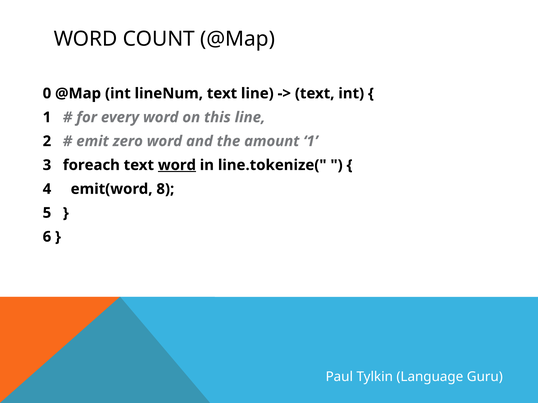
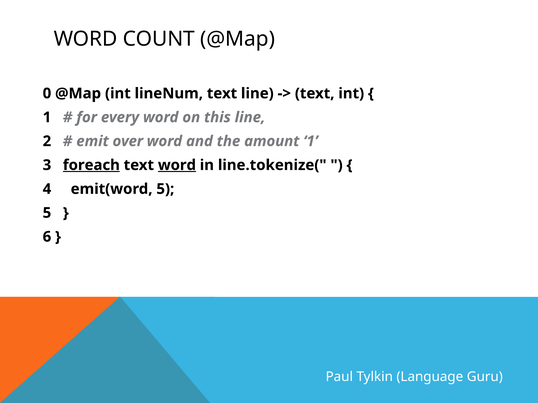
zero: zero -> over
foreach underline: none -> present
emit(word 8: 8 -> 5
